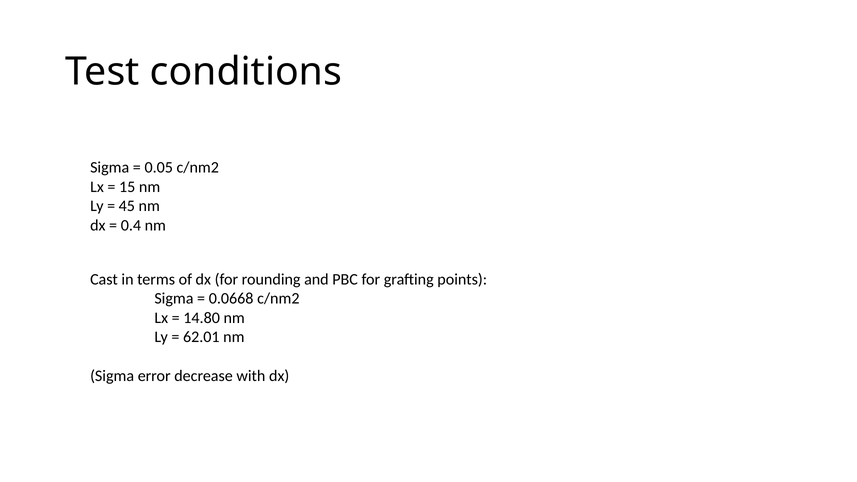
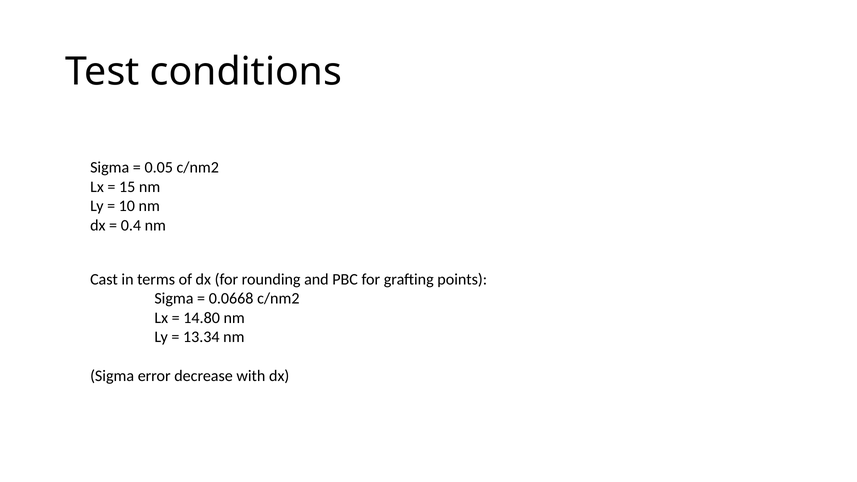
45: 45 -> 10
62.01: 62.01 -> 13.34
